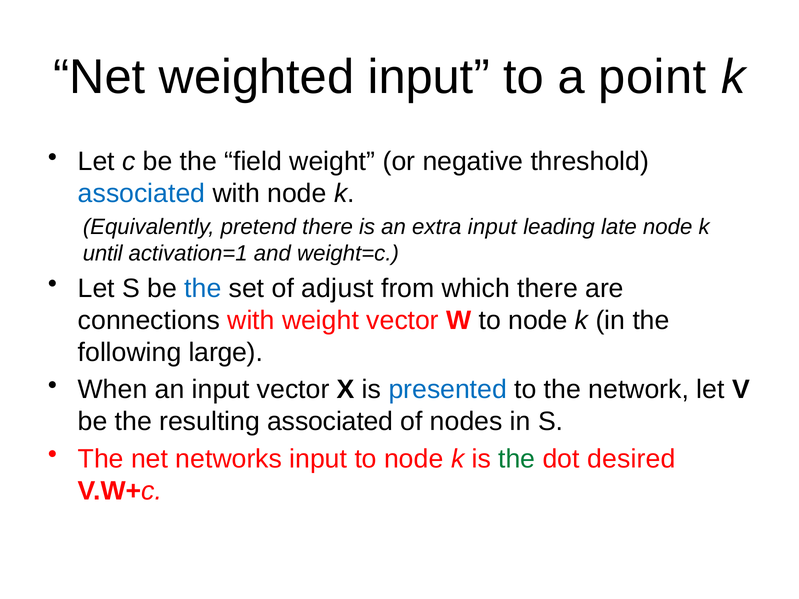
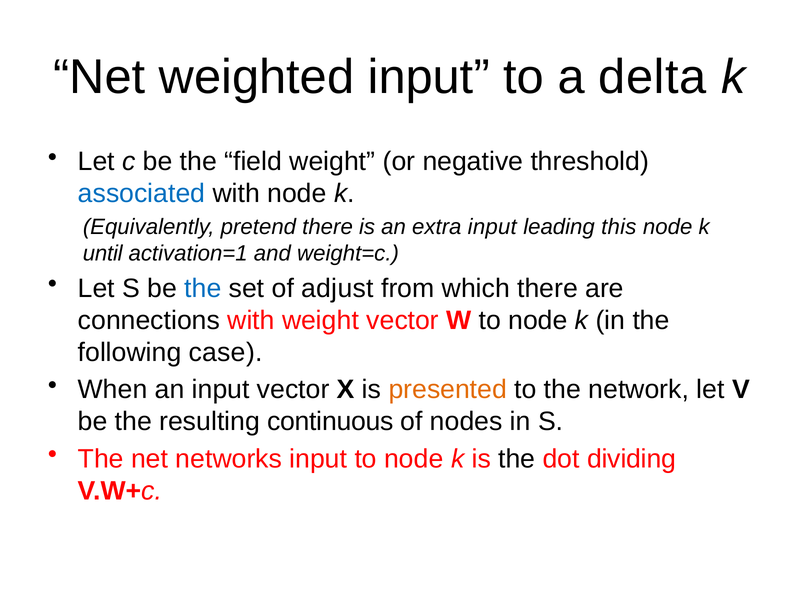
point: point -> delta
late: late -> this
large: large -> case
presented colour: blue -> orange
resulting associated: associated -> continuous
the at (517, 459) colour: green -> black
desired: desired -> dividing
